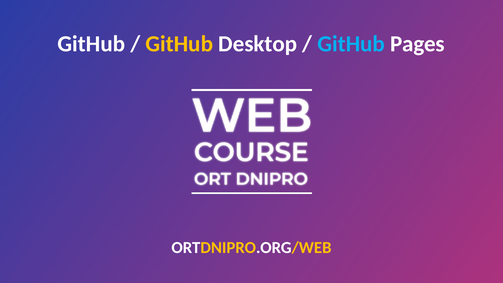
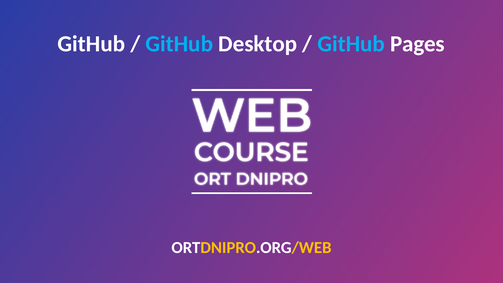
GitHub at (179, 44) colour: yellow -> light blue
